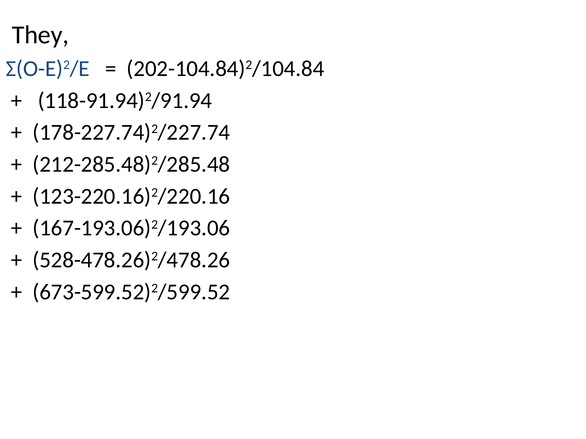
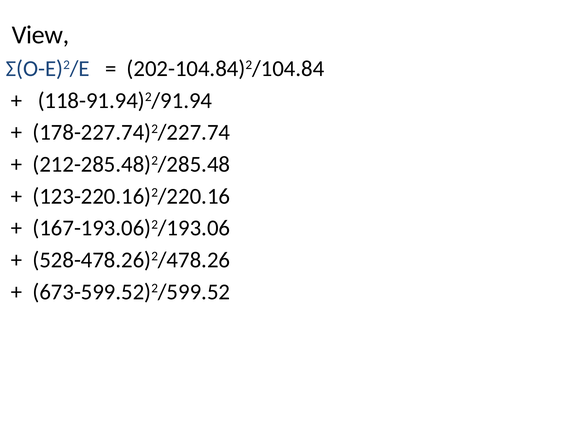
They: They -> View
